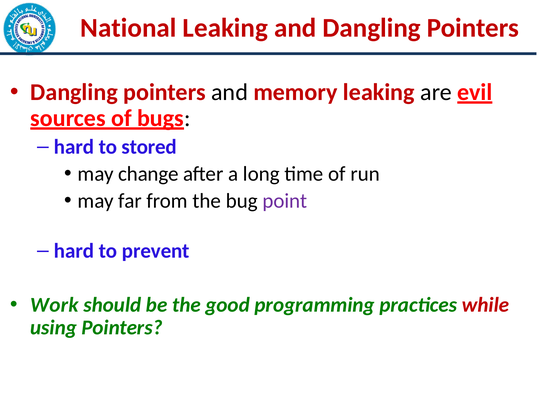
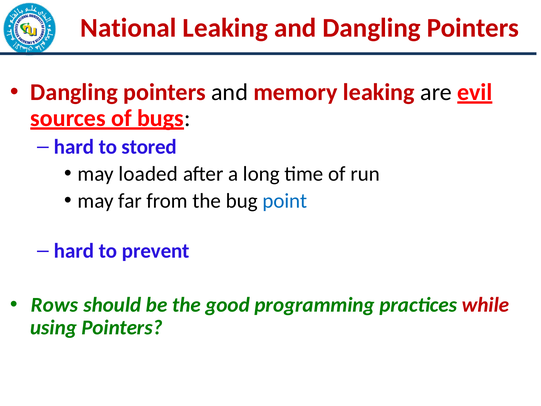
change: change -> loaded
point colour: purple -> blue
Work: Work -> Rows
